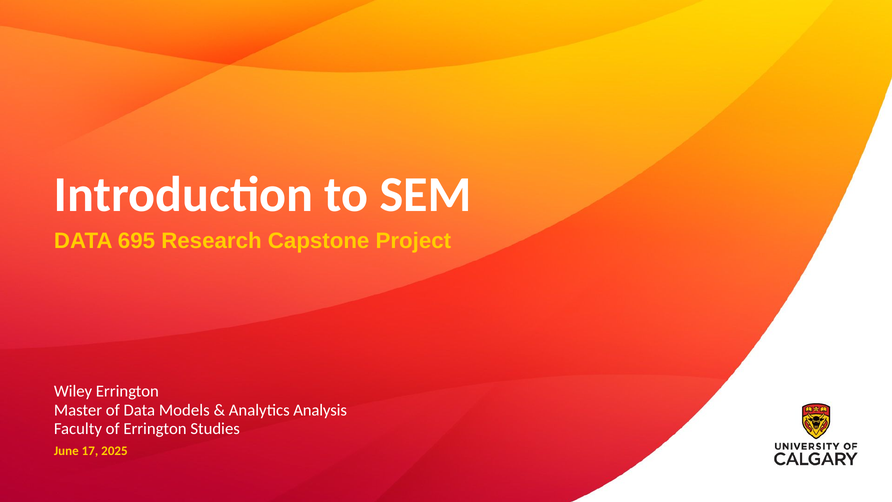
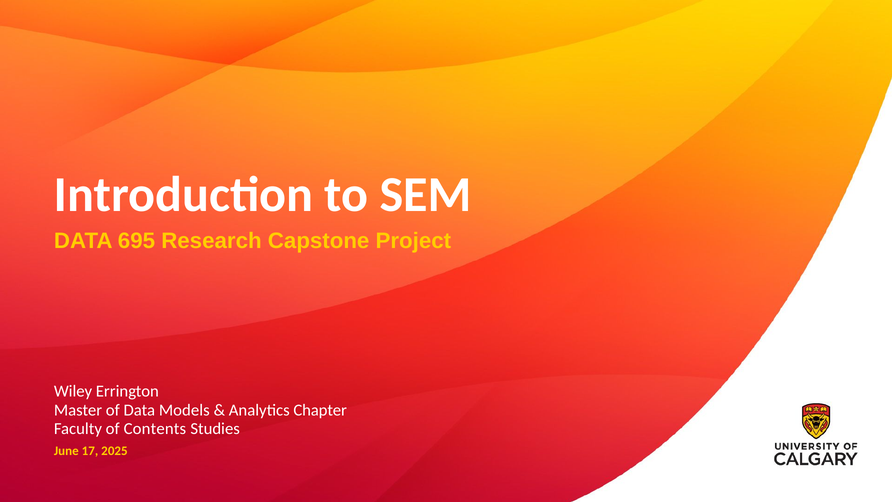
Analysis: Analysis -> Chapter
of Errington: Errington -> Contents
